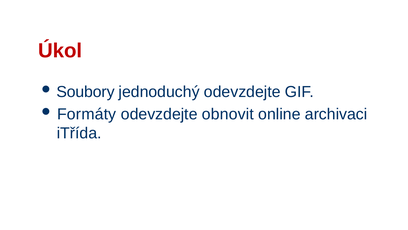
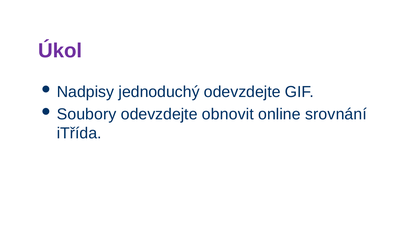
Úkol colour: red -> purple
Soubory: Soubory -> Nadpisy
Formáty: Formáty -> Soubory
archivaci: archivaci -> srovnání
